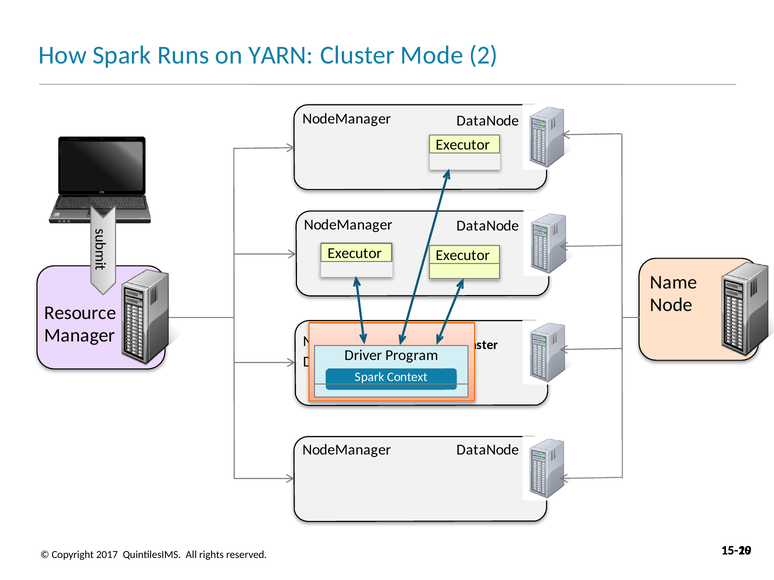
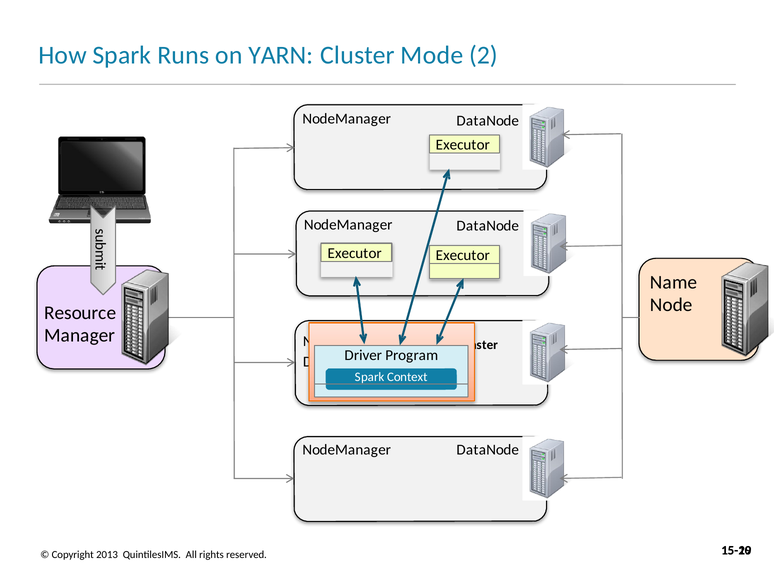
2017: 2017 -> 2013
